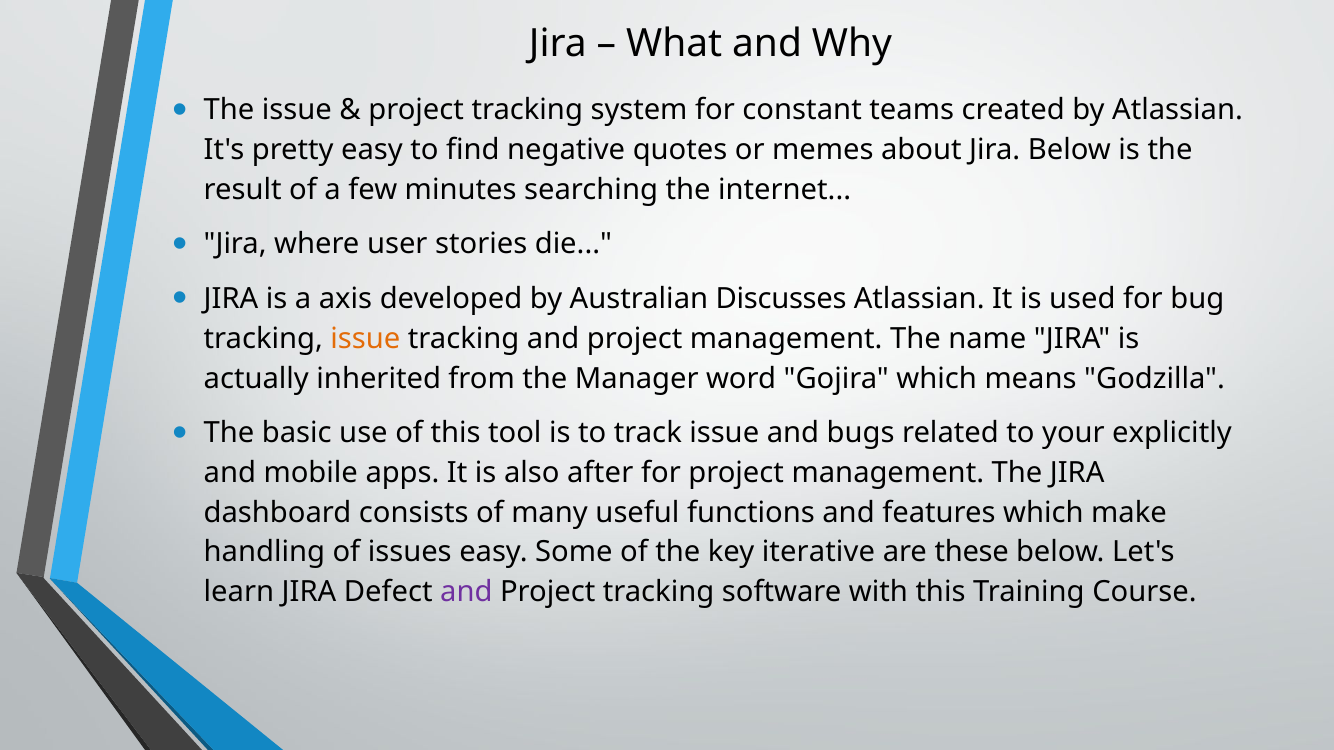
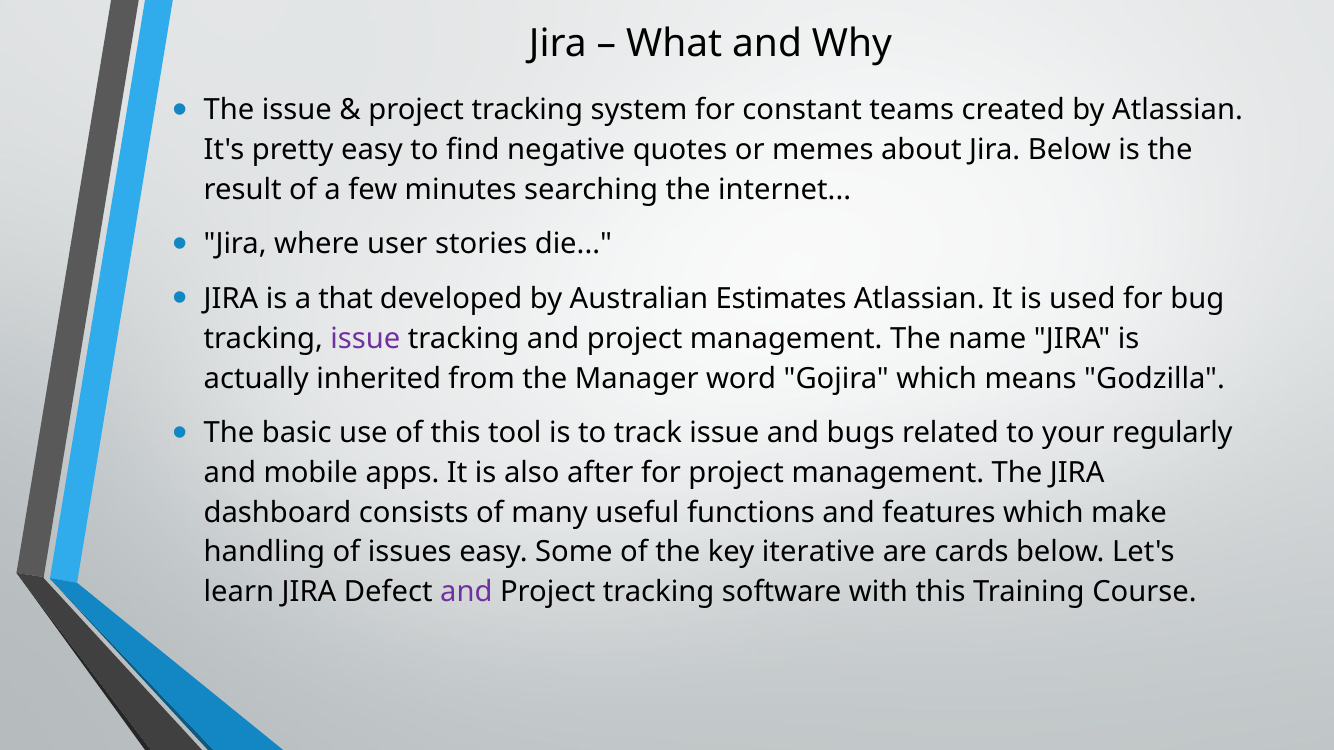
axis: axis -> that
Discusses: Discusses -> Estimates
issue at (365, 339) colour: orange -> purple
explicitly: explicitly -> regularly
these: these -> cards
